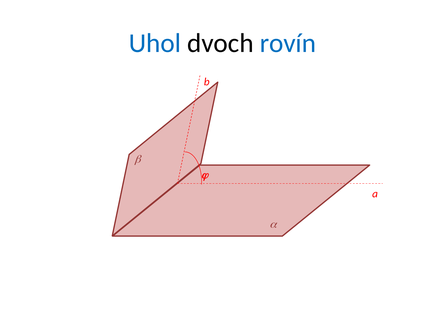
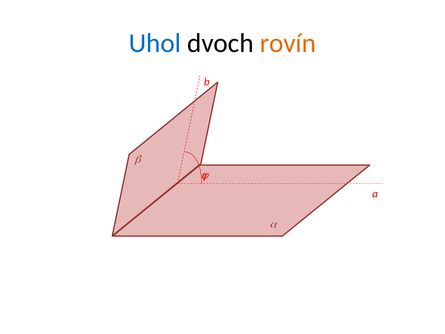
rovín colour: blue -> orange
